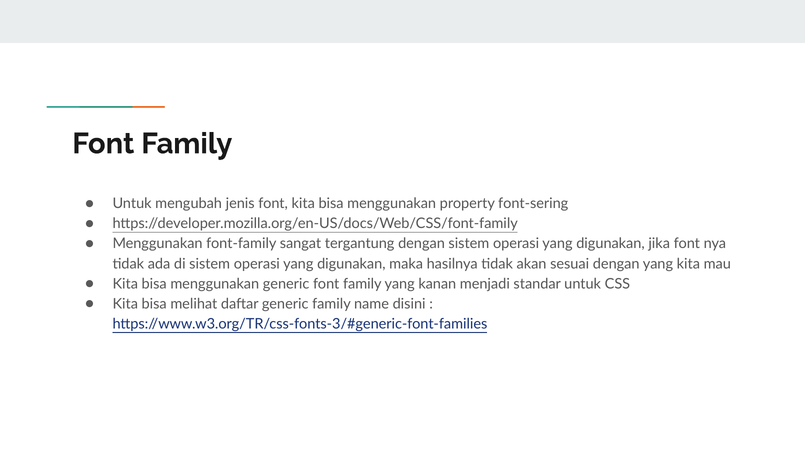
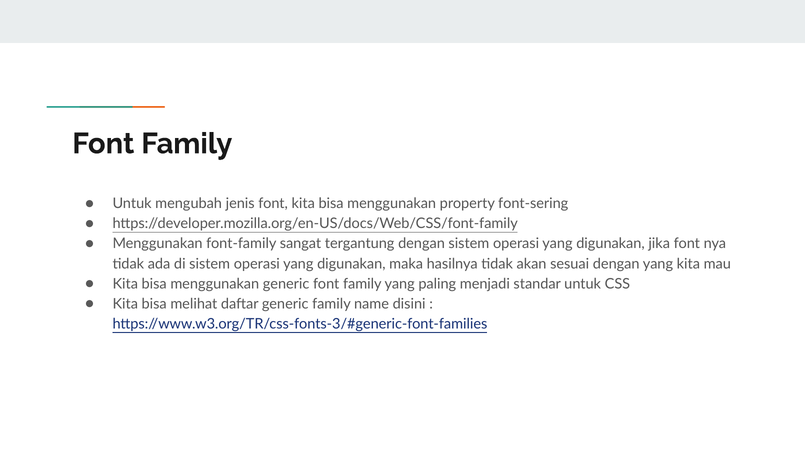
kanan: kanan -> paling
